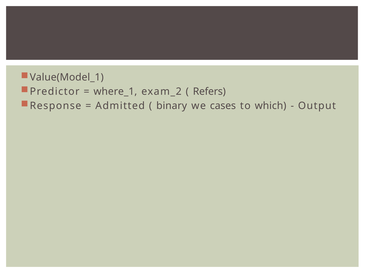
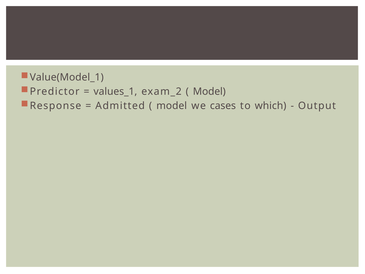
where_1: where_1 -> values_1
Refers at (209, 91): Refers -> Model
binary at (172, 106): binary -> model
